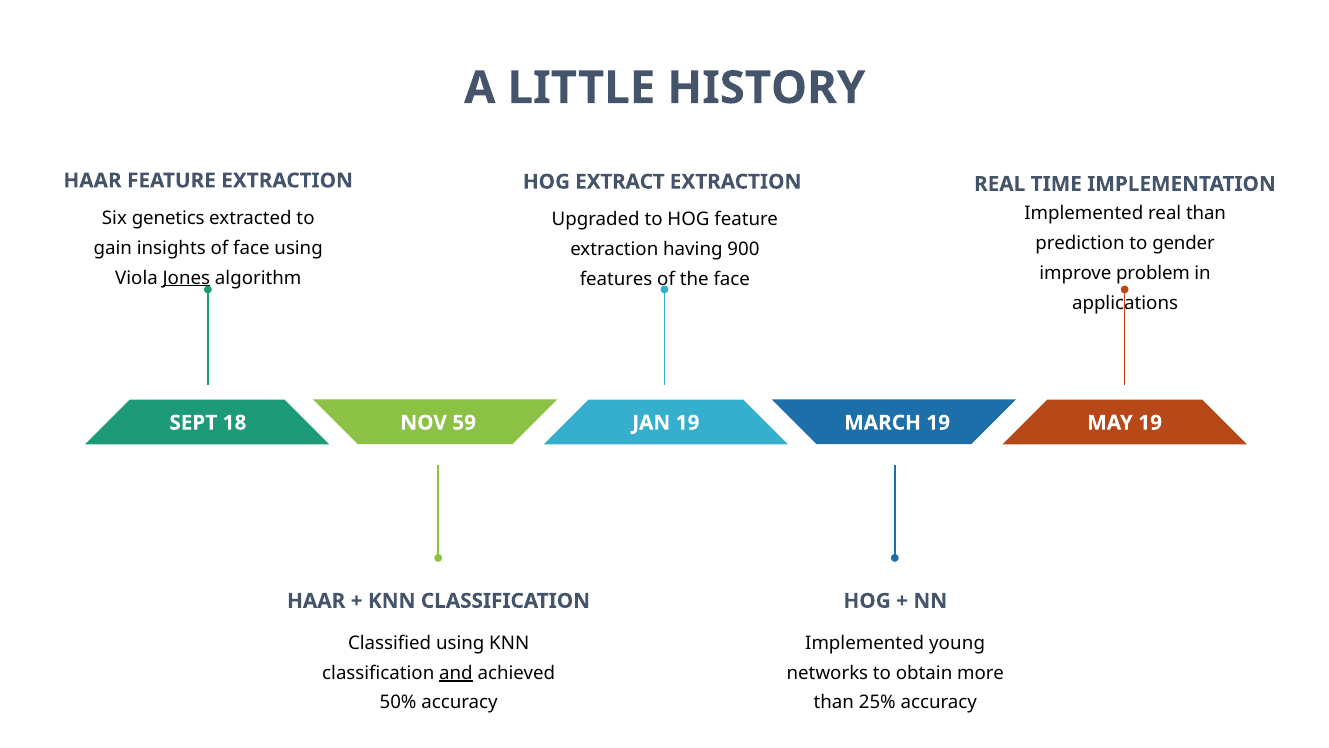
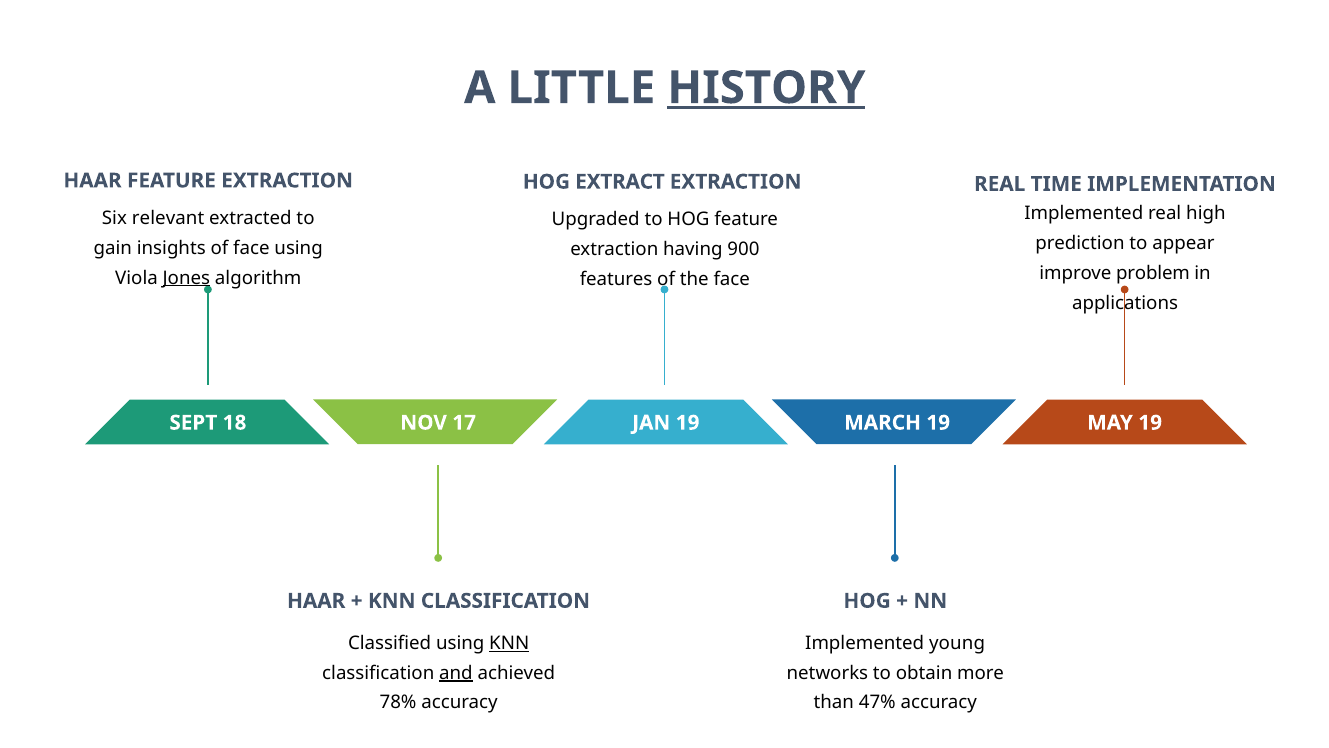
HISTORY underline: none -> present
real than: than -> high
genetics: genetics -> relevant
gender: gender -> appear
59: 59 -> 17
KNN at (509, 643) underline: none -> present
50%: 50% -> 78%
25%: 25% -> 47%
